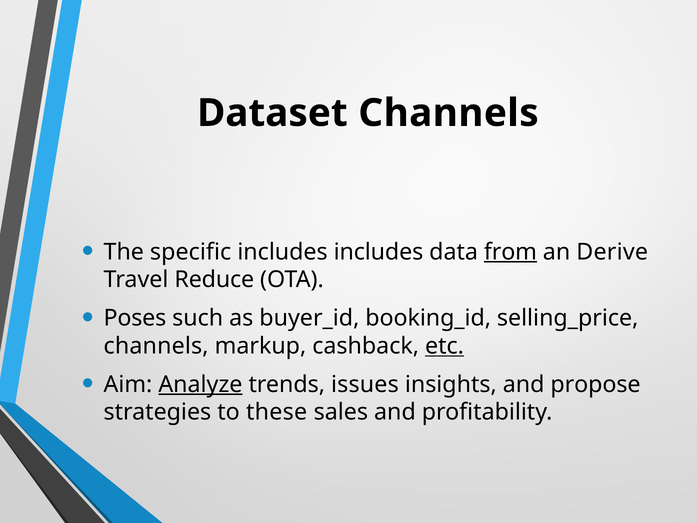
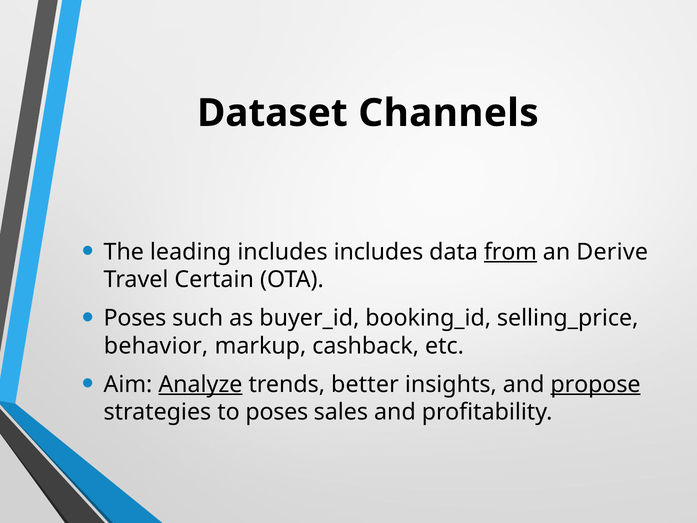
specific: specific -> leading
Reduce: Reduce -> Certain
channels at (156, 346): channels -> behavior
etc underline: present -> none
issues: issues -> better
propose underline: none -> present
to these: these -> poses
